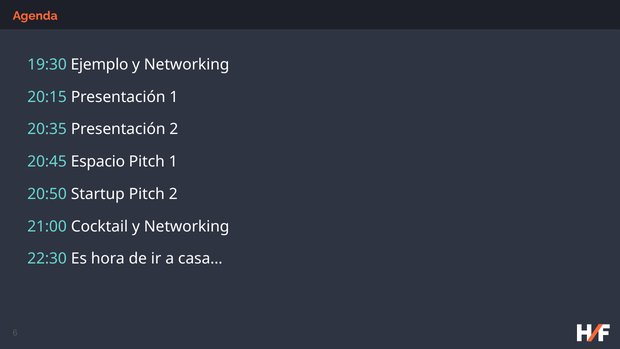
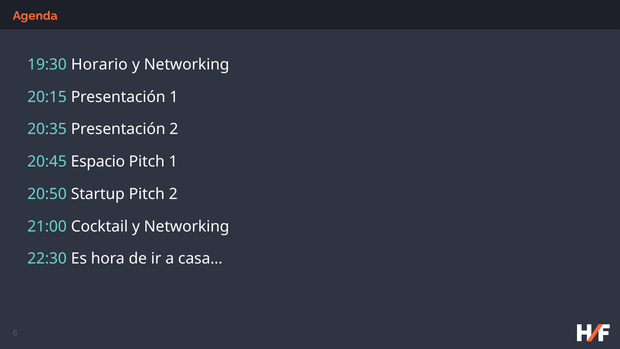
Ejemplo: Ejemplo -> Horario
